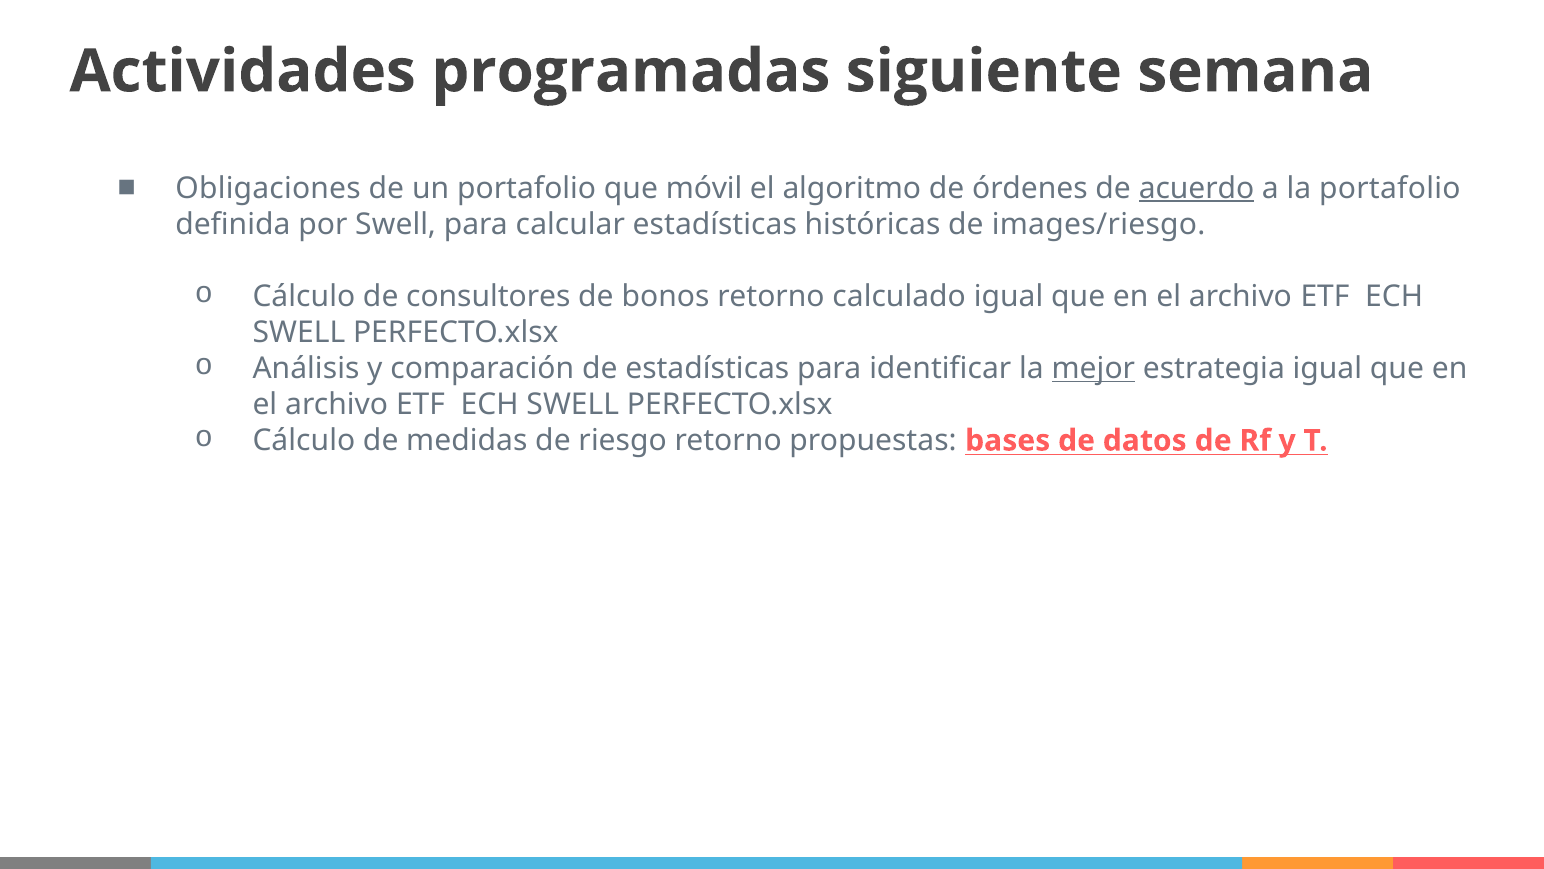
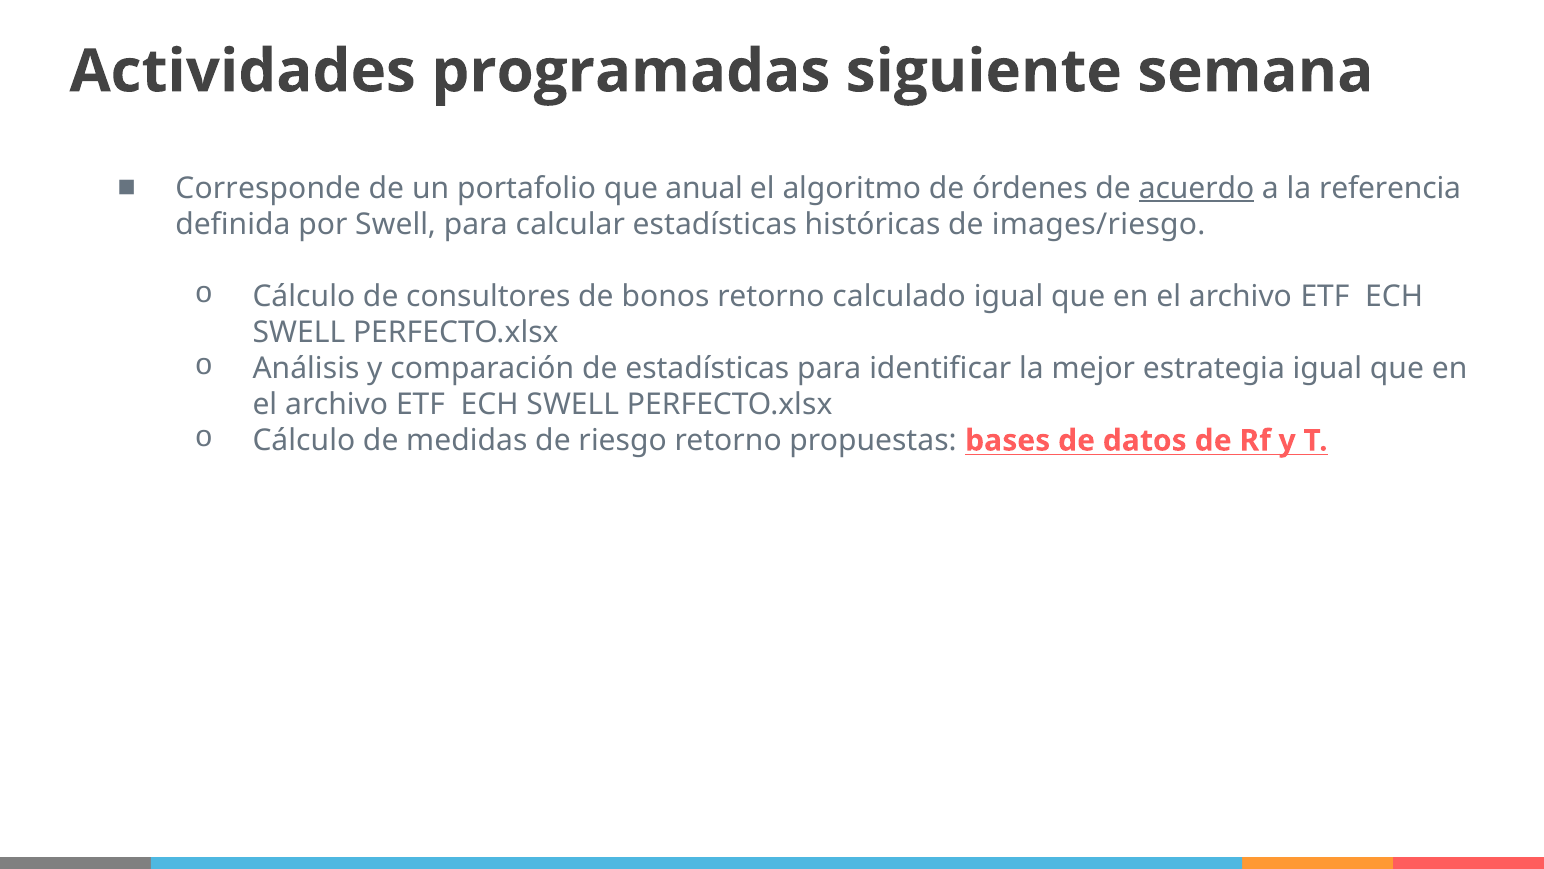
Obligaciones: Obligaciones -> Corresponde
móvil: móvil -> anual
la portafolio: portafolio -> referencia
mejor underline: present -> none
